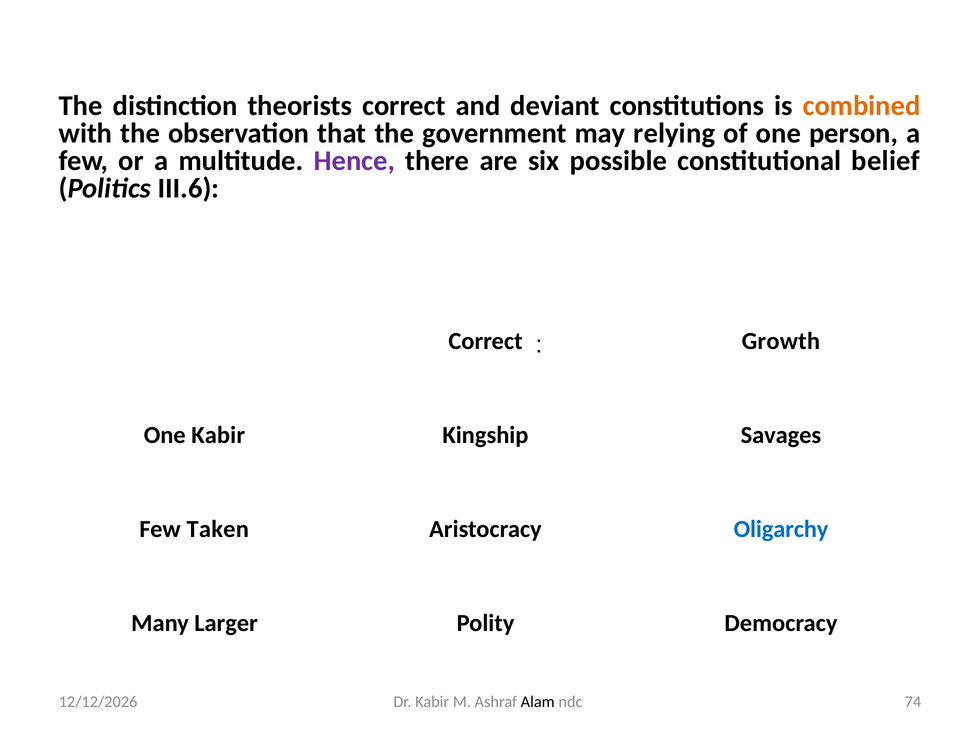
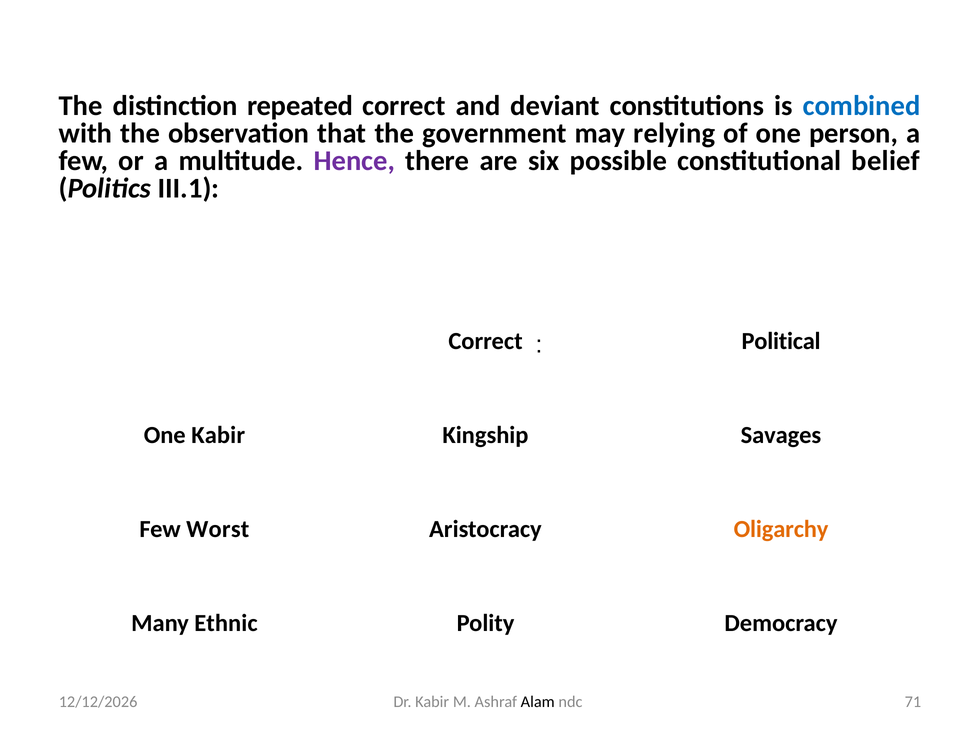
theorists: theorists -> repeated
combined colour: orange -> blue
III.6: III.6 -> III.1
Growth: Growth -> Political
Taken: Taken -> Worst
Oligarchy colour: blue -> orange
Larger: Larger -> Ethnic
74: 74 -> 71
